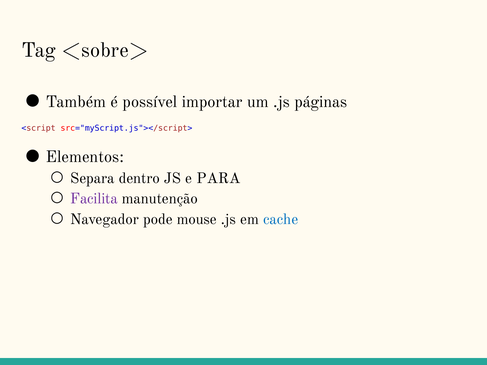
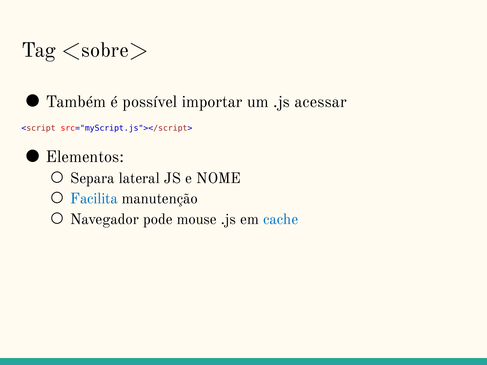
páginas: páginas -> acessar
dentro: dentro -> lateral
PARA: PARA -> NOME
Facilita colour: purple -> blue
